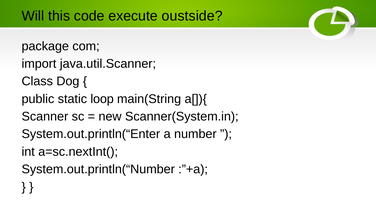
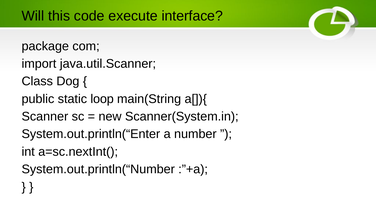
oustside: oustside -> interface
